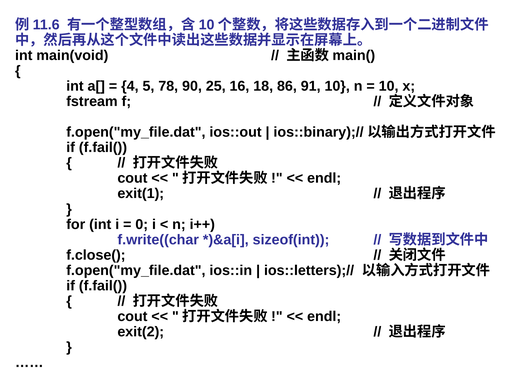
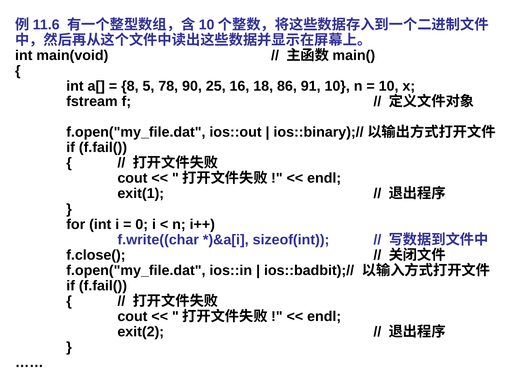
4: 4 -> 8
ios::letters);//: ios::letters);// -> ios::badbit);//
